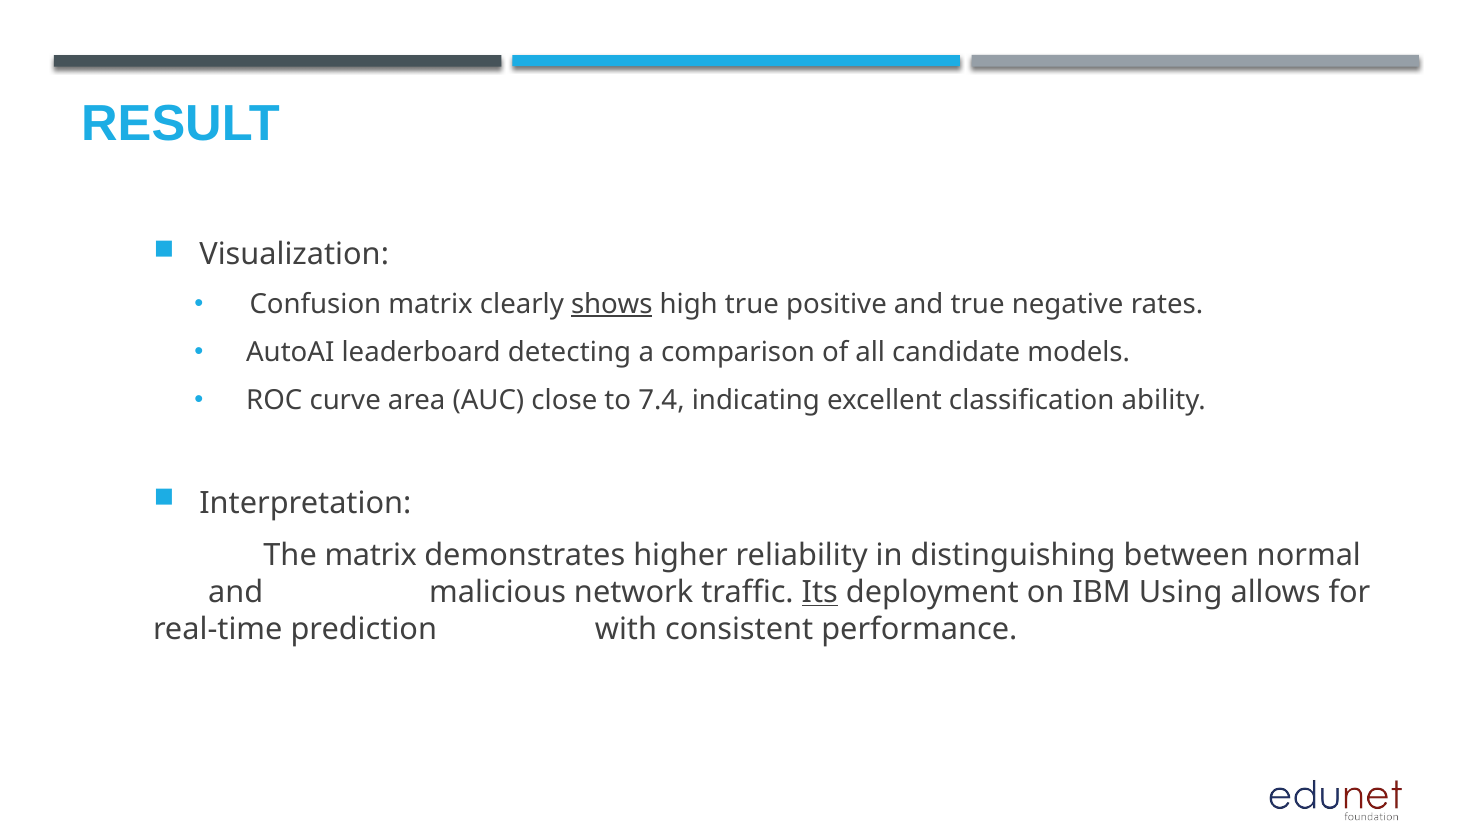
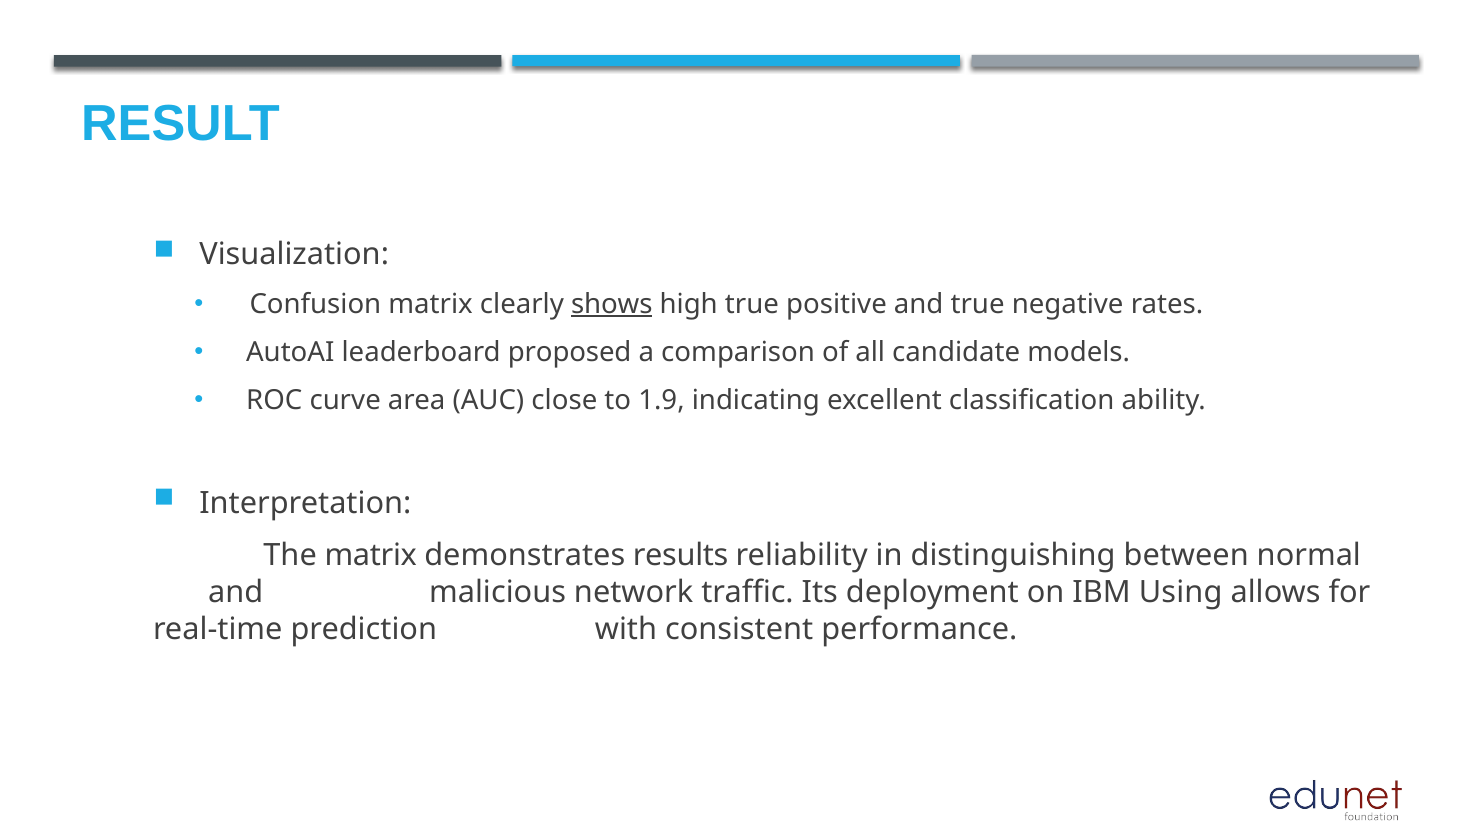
detecting: detecting -> proposed
7.4: 7.4 -> 1.9
higher: higher -> results
Its underline: present -> none
